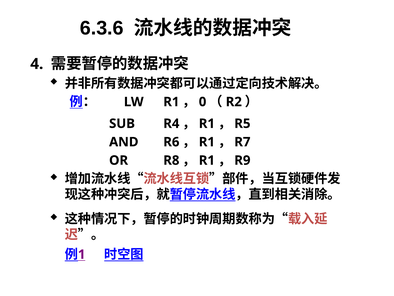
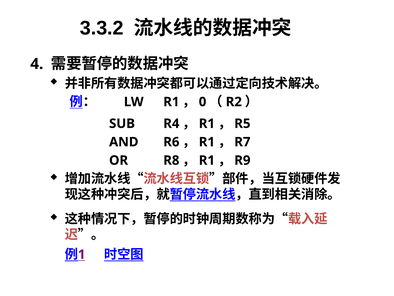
6.3.6: 6.3.6 -> 3.3.2
